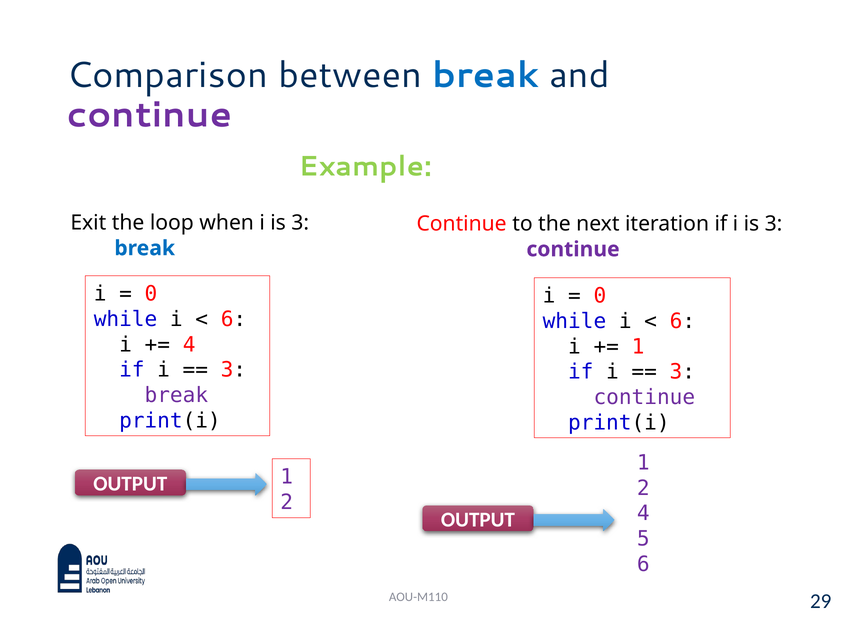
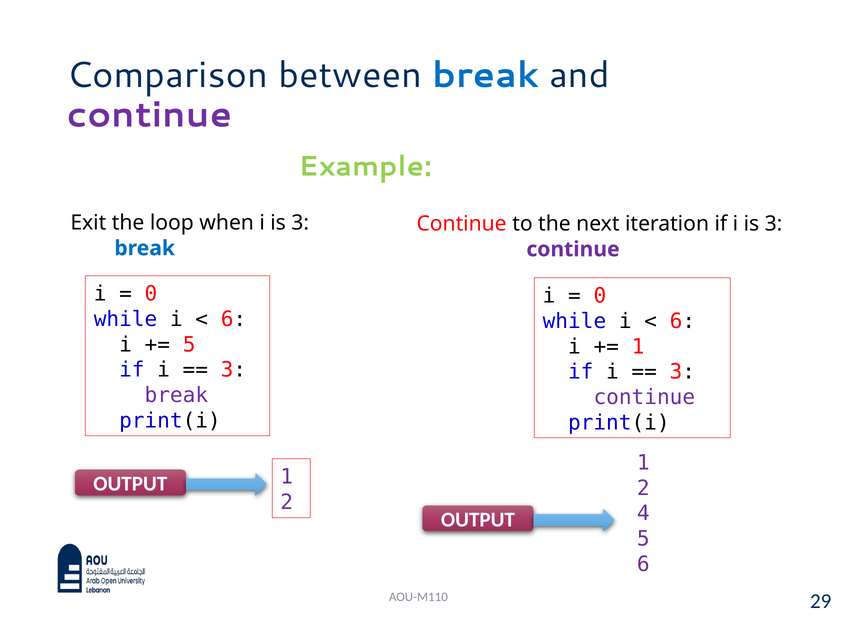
4 at (189, 345): 4 -> 5
